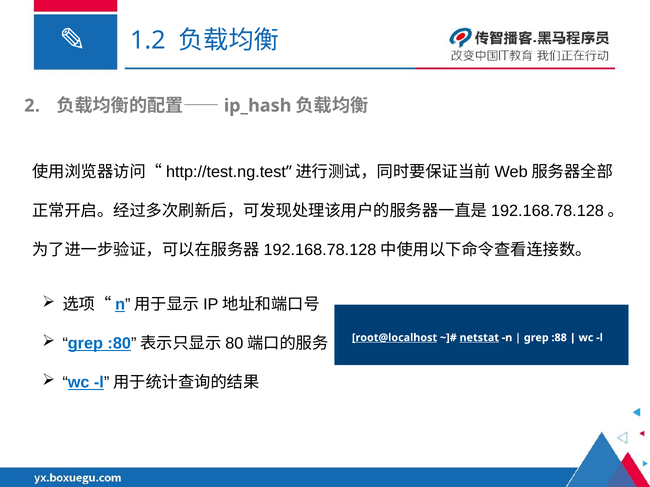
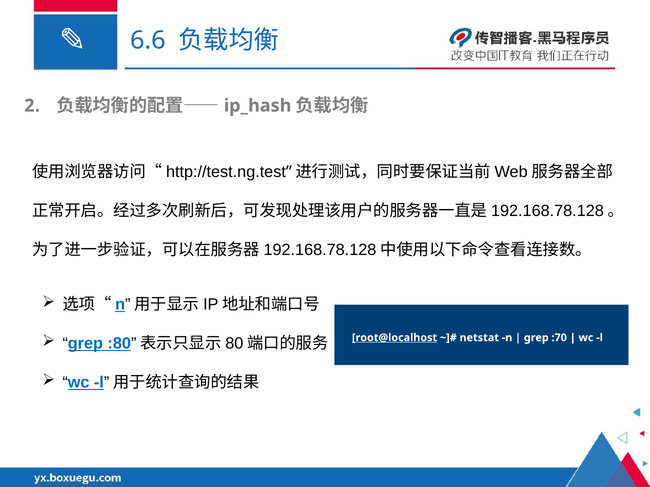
1.2: 1.2 -> 6.6
netstat underline: present -> none
:88: :88 -> :70
